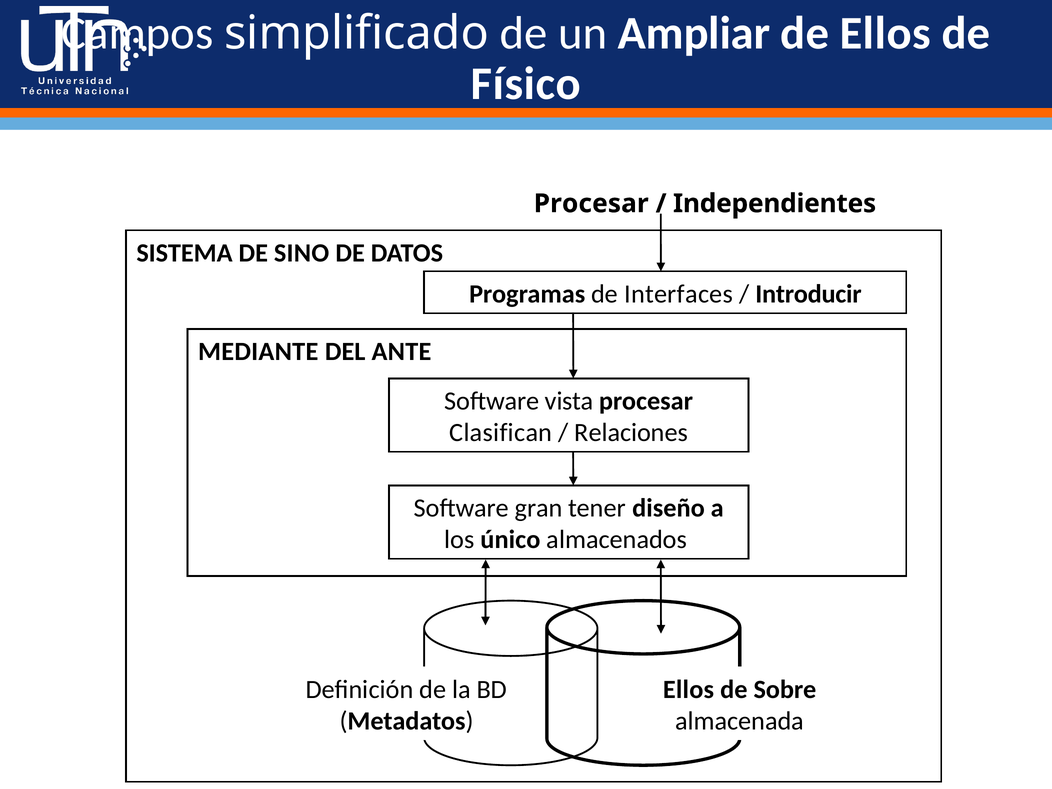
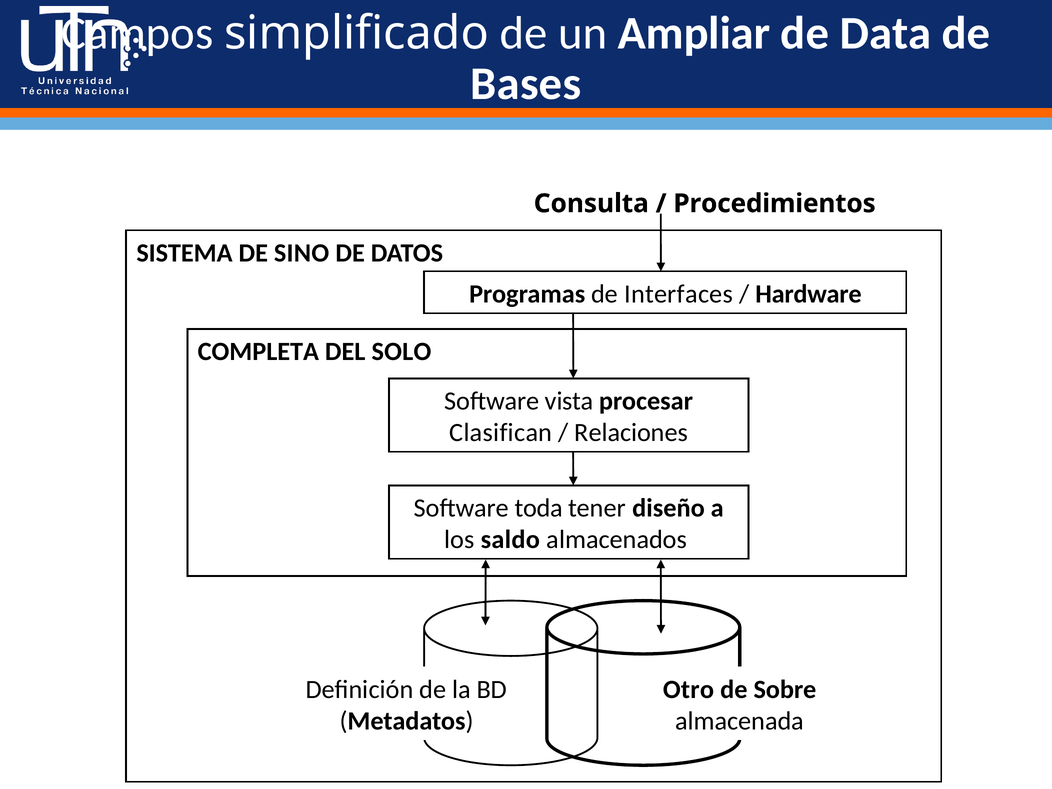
de Ellos: Ellos -> Data
Físico: Físico -> Bases
Procesar at (591, 204): Procesar -> Consulta
Independientes: Independientes -> Procedimientos
Introducir: Introducir -> Hardware
MEDIANTE: MEDIANTE -> COMPLETA
ANTE: ANTE -> SOLO
gran: gran -> toda
único: único -> saldo
Ellos at (689, 689): Ellos -> Otro
